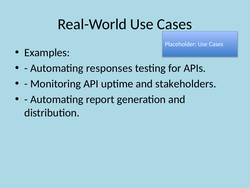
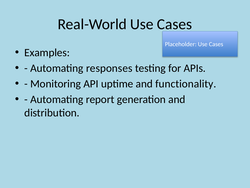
stakeholders: stakeholders -> functionality
